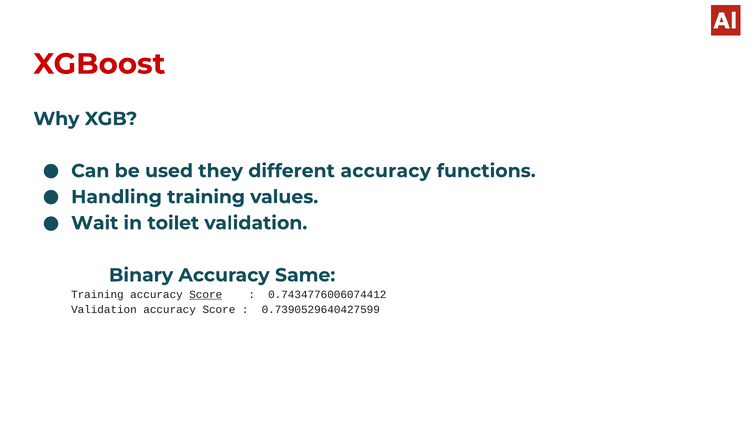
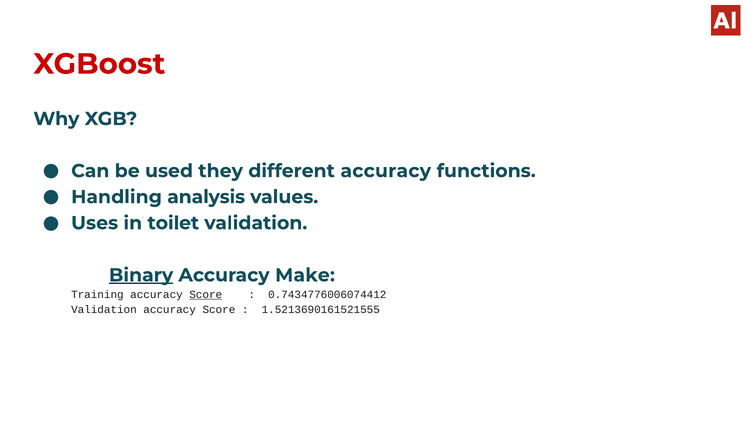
Handling training: training -> analysis
Wait: Wait -> Uses
Binary underline: none -> present
Same: Same -> Make
0.7390529640427599: 0.7390529640427599 -> 1.5213690161521555
